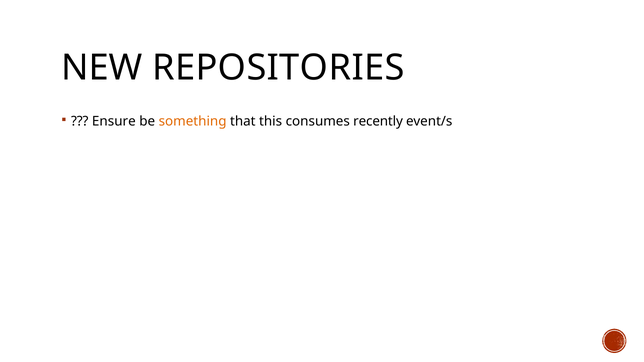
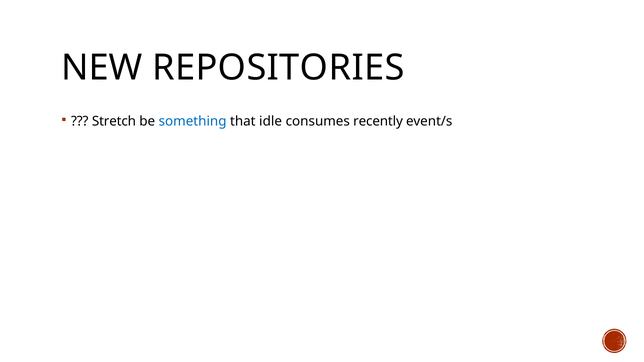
Ensure: Ensure -> Stretch
something colour: orange -> blue
this: this -> idle
